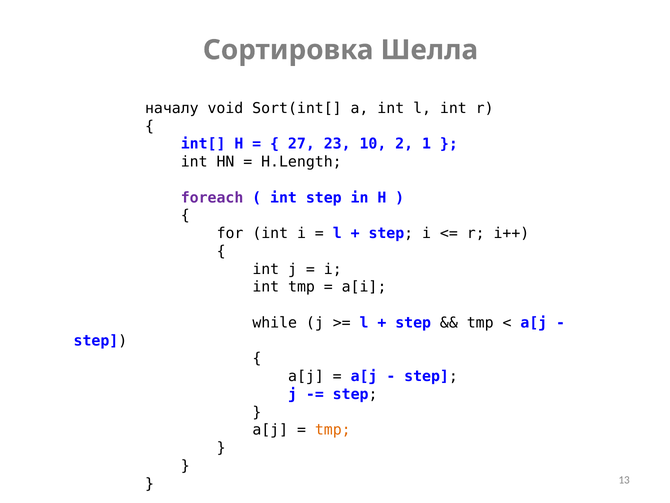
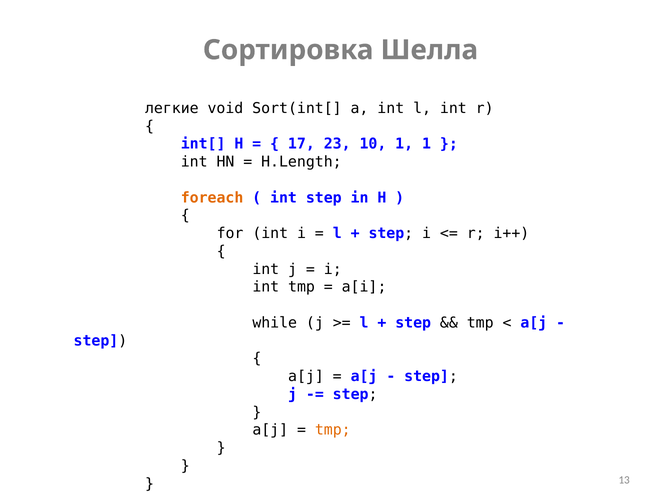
началу: началу -> легкие
27: 27 -> 17
10 2: 2 -> 1
foreach colour: purple -> orange
